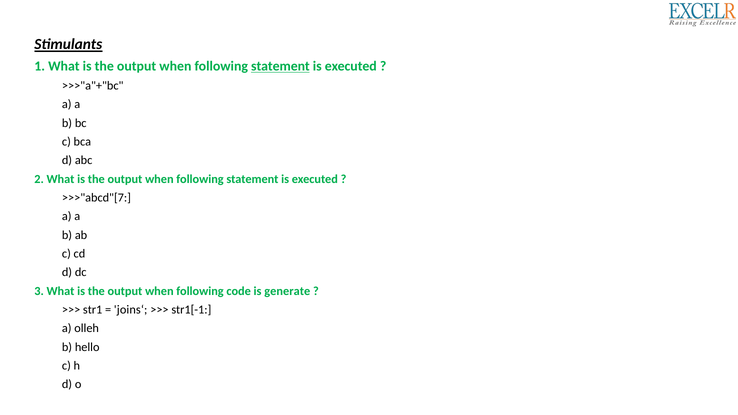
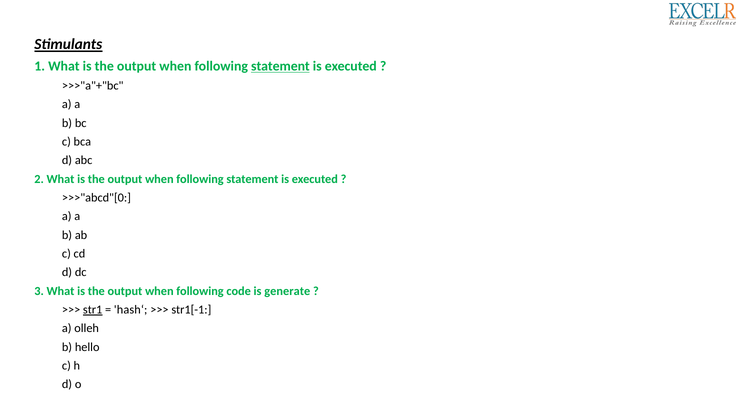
>>>"abcd"[7: >>>"abcd"[7 -> >>>"abcd"[0
str1 underline: none -> present
joins‘: joins‘ -> hash‘
